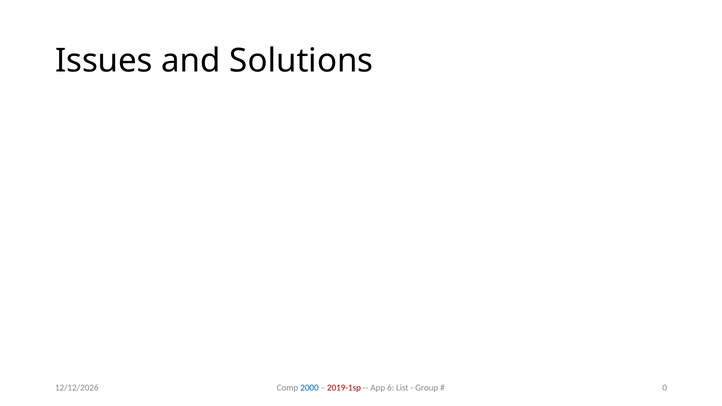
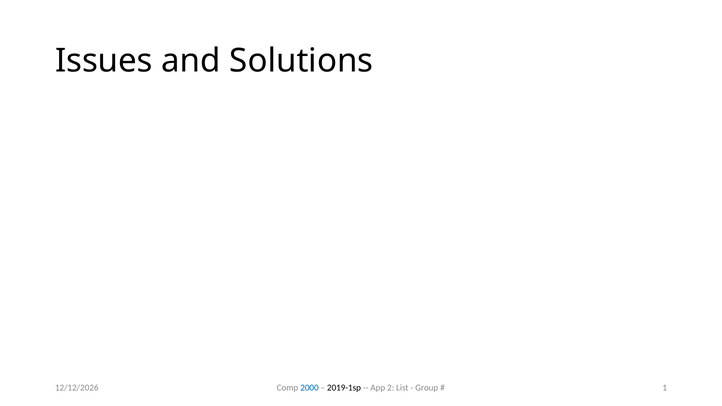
2019-1sp colour: red -> black
6: 6 -> 2
0: 0 -> 1
